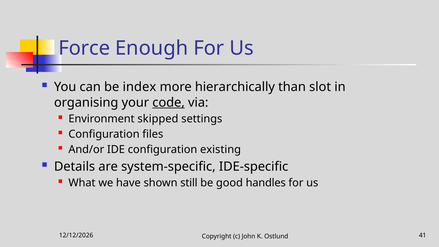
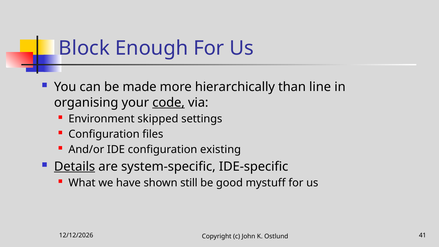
Force: Force -> Block
index: index -> made
slot: slot -> line
Details underline: none -> present
handles: handles -> mystuff
